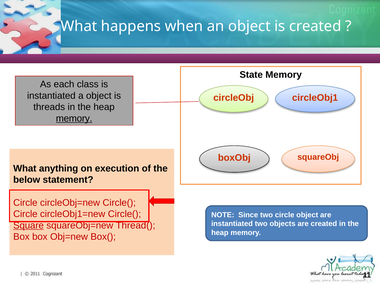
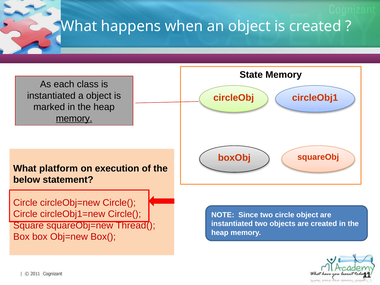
threads: threads -> marked
anything: anything -> platform
Square underline: present -> none
